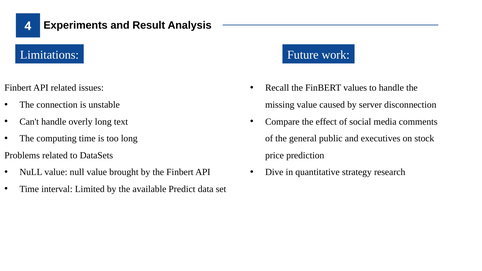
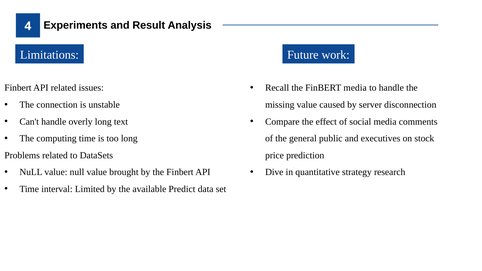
FinBERT values: values -> media
